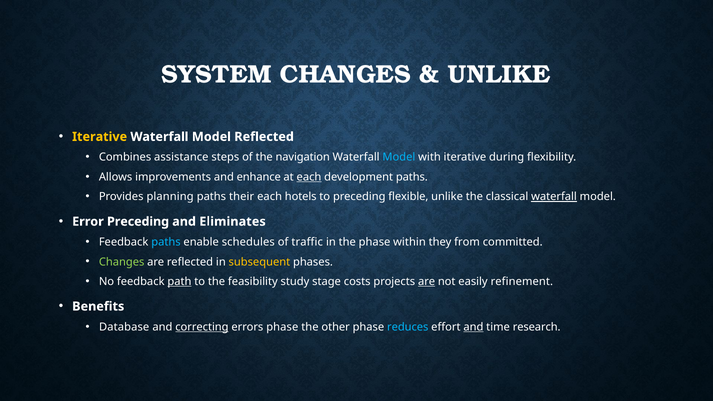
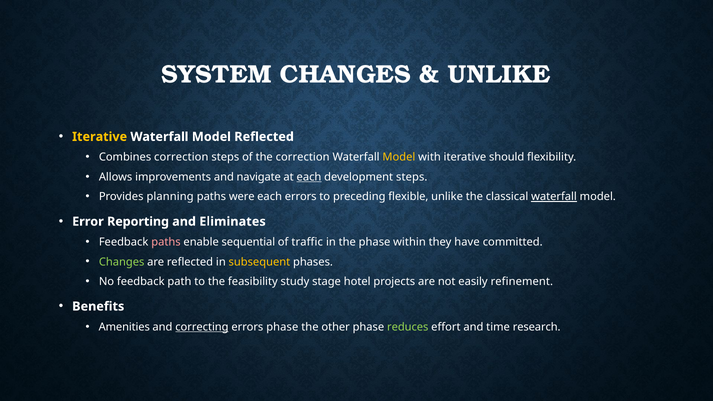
Combines assistance: assistance -> correction
the navigation: navigation -> correction
Model at (399, 157) colour: light blue -> yellow
during: during -> should
enhance: enhance -> navigate
development paths: paths -> steps
their: their -> were
each hotels: hotels -> errors
Error Preceding: Preceding -> Reporting
paths at (166, 242) colour: light blue -> pink
schedules: schedules -> sequential
from: from -> have
path underline: present -> none
costs: costs -> hotel
are at (427, 282) underline: present -> none
Database: Database -> Amenities
reduces colour: light blue -> light green
and at (473, 327) underline: present -> none
